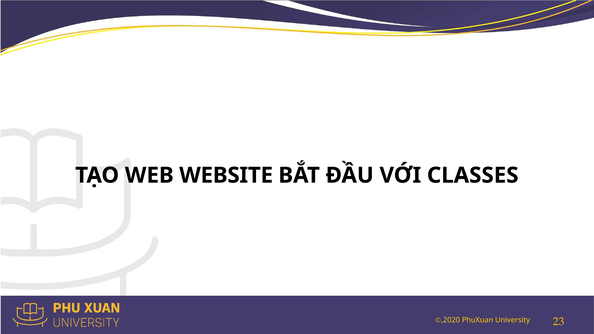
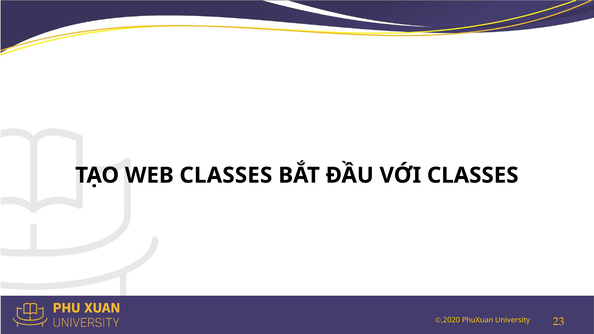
WEB WEBSITE: WEBSITE -> CLASSES
